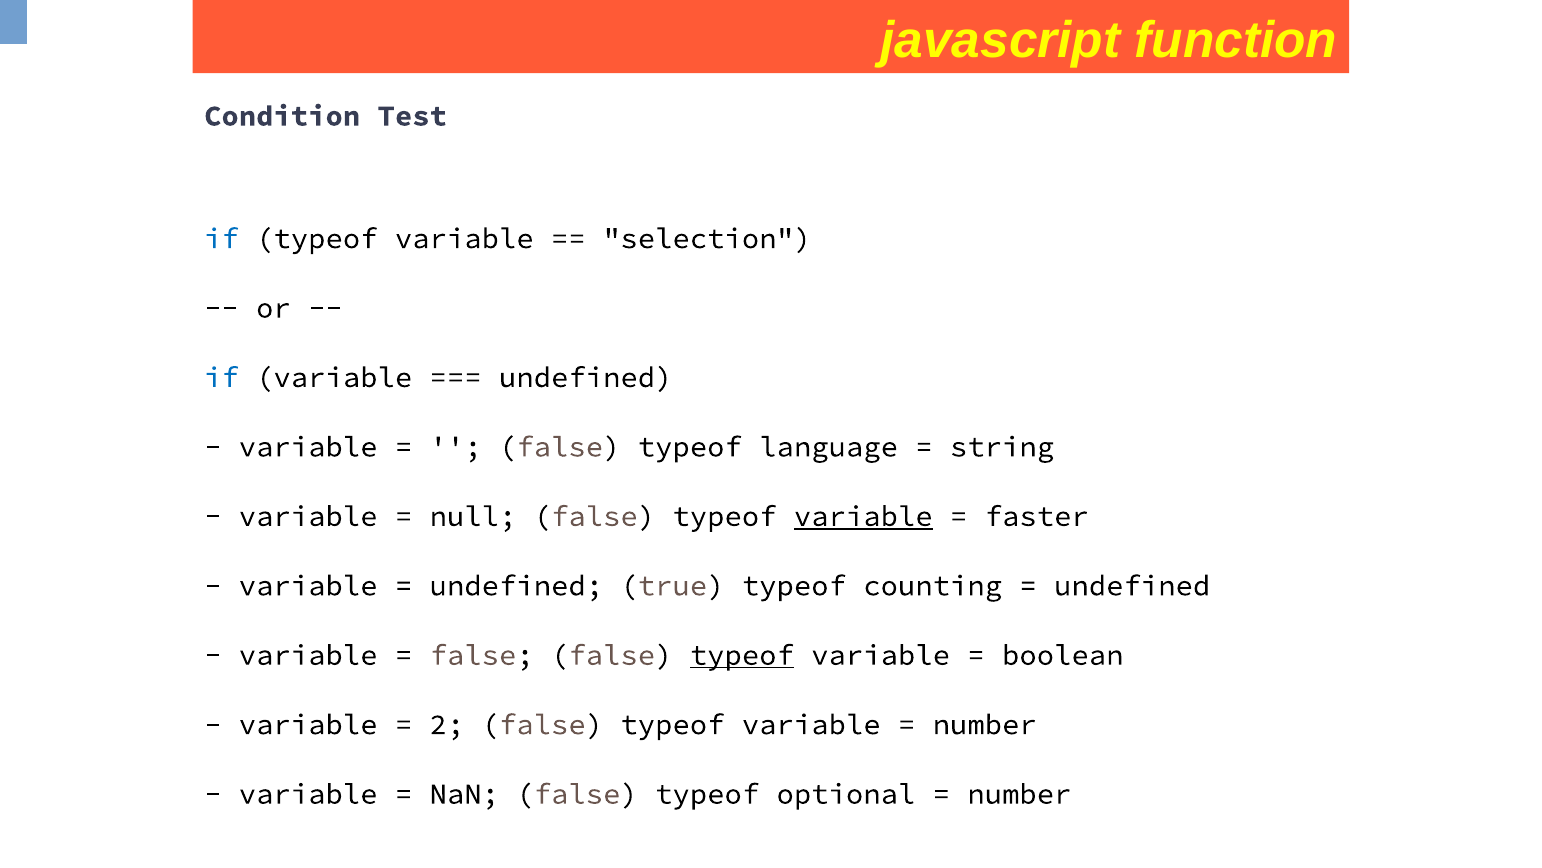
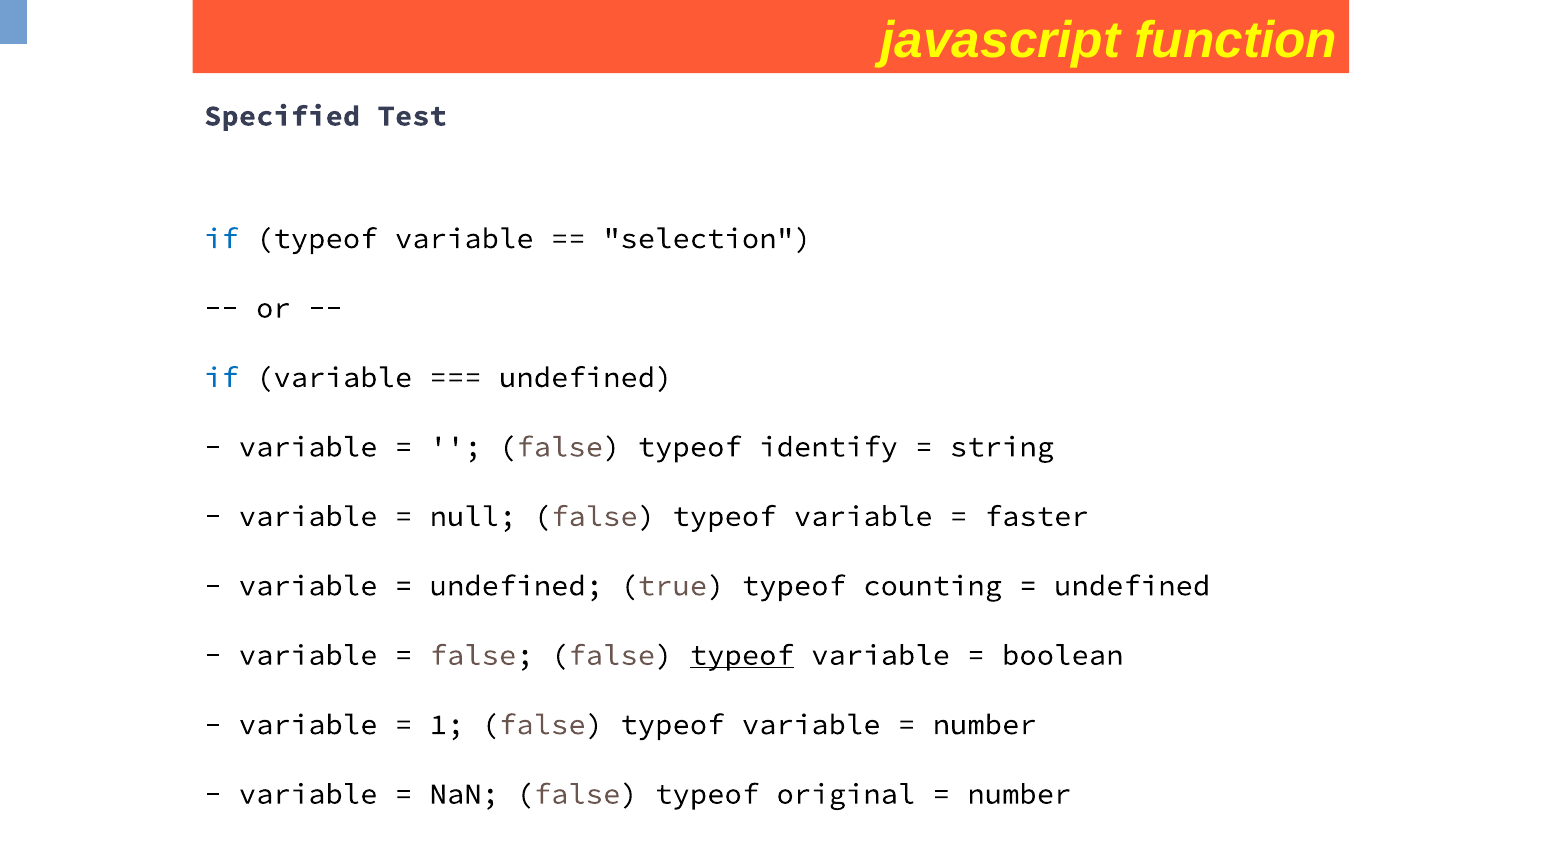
Condition: Condition -> Specified
language: language -> identify
variable at (863, 516) underline: present -> none
2: 2 -> 1
optional: optional -> original
